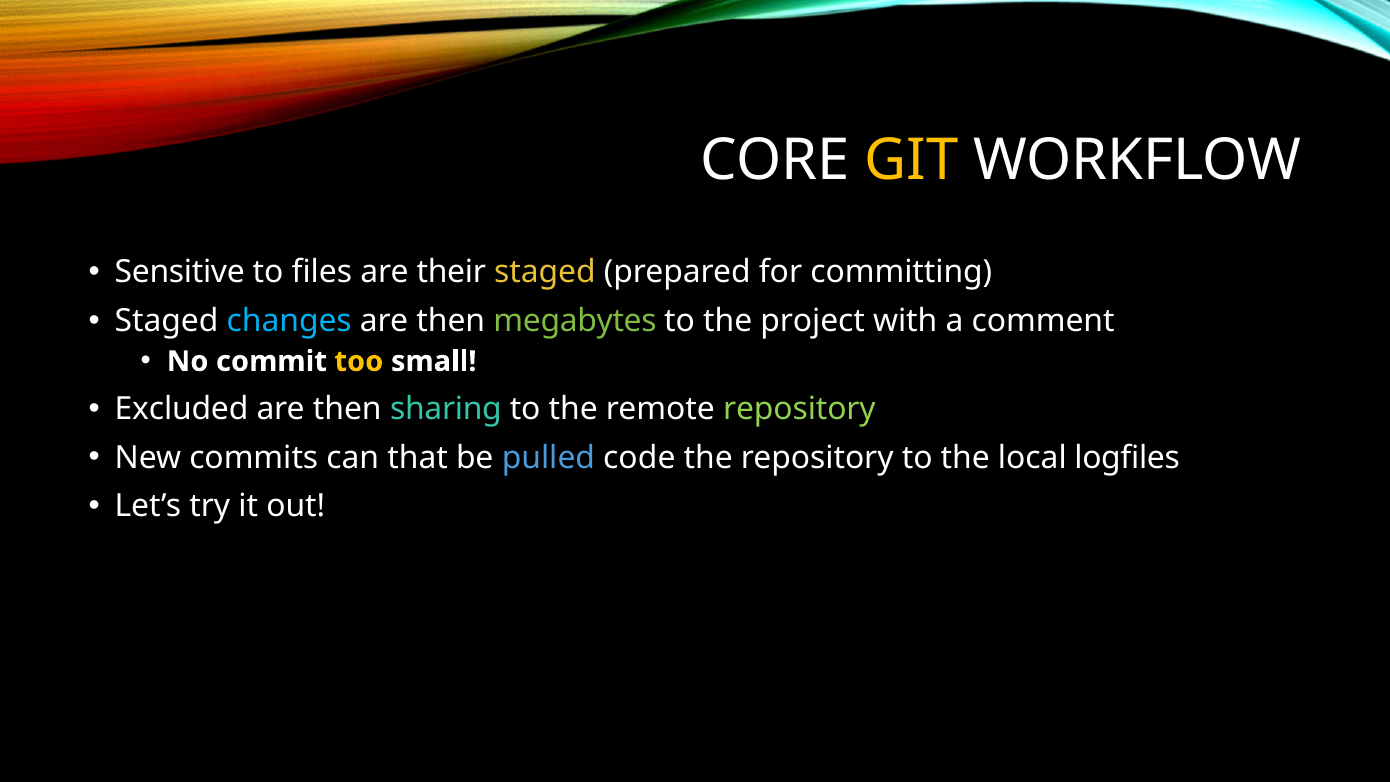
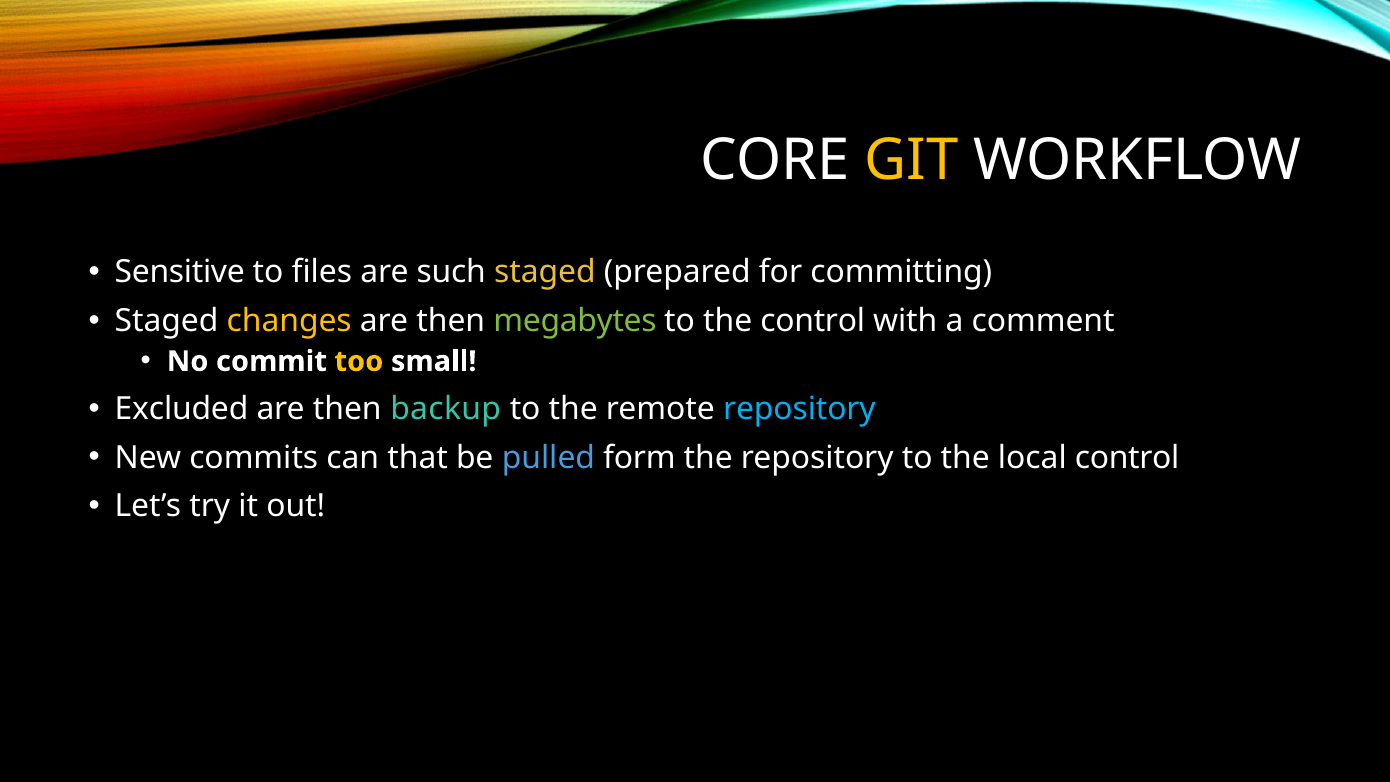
their: their -> such
changes colour: light blue -> yellow
the project: project -> control
sharing: sharing -> backup
repository at (799, 409) colour: light green -> light blue
code: code -> form
local logfiles: logfiles -> control
